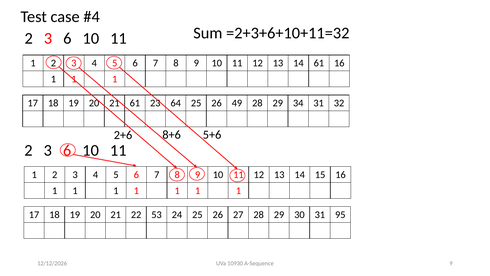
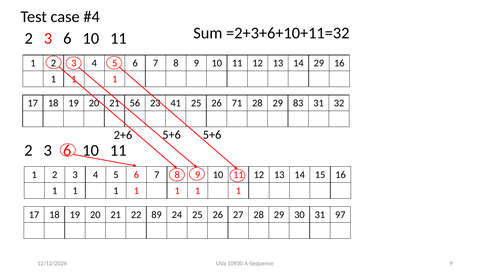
14 61: 61 -> 29
21 61: 61 -> 56
64: 64 -> 41
49: 49 -> 71
34: 34 -> 83
2+6 8+6: 8+6 -> 5+6
53: 53 -> 89
95: 95 -> 97
